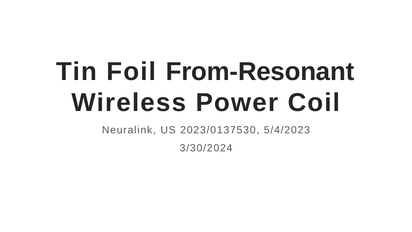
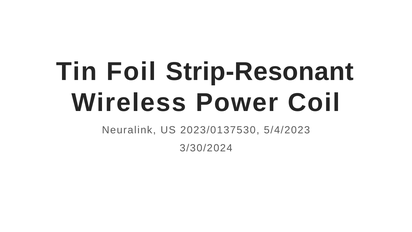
From-Resonant: From-Resonant -> Strip-Resonant
